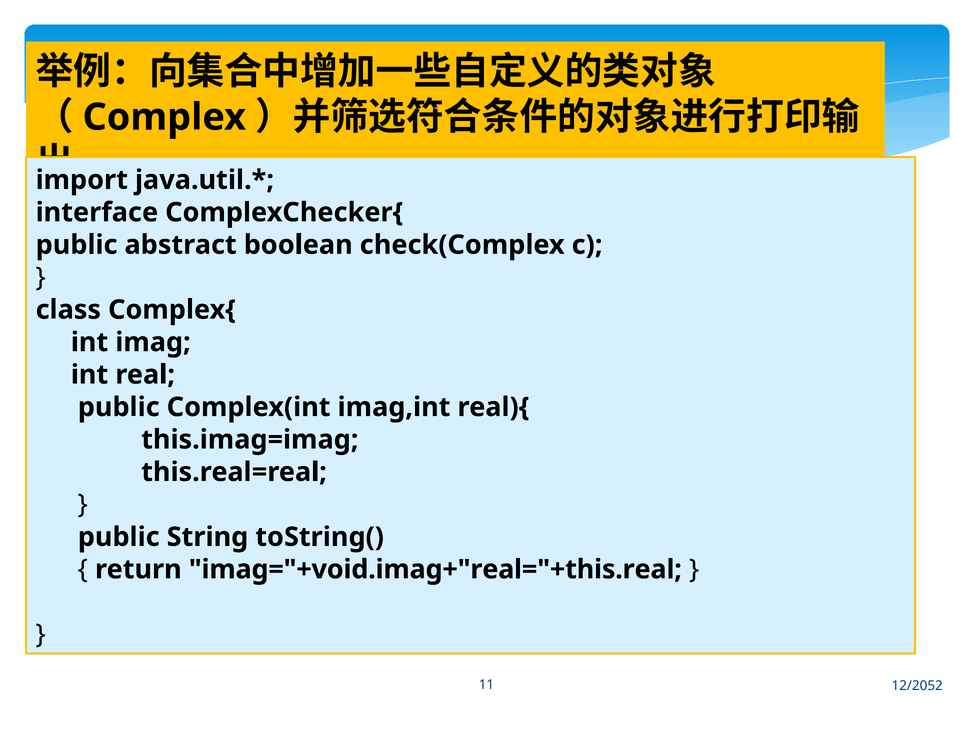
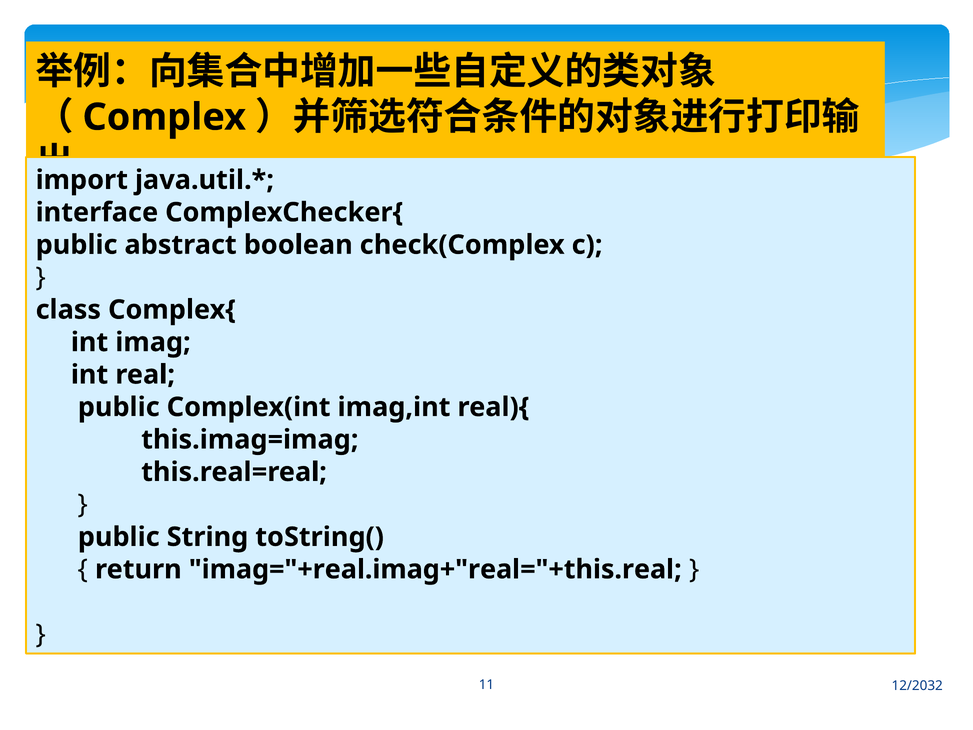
imag="+void.imag+"real="+this.real: imag="+void.imag+"real="+this.real -> imag="+real.imag+"real="+this.real
12/2052: 12/2052 -> 12/2032
